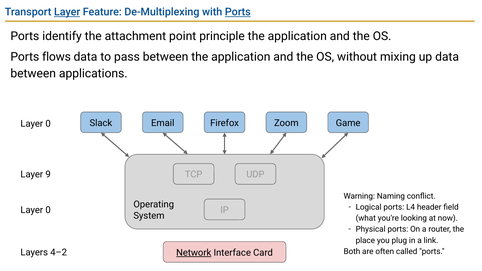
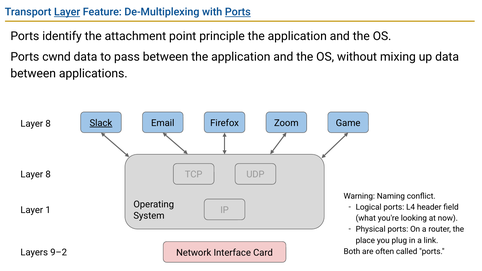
flows: flows -> cwnd
Slack underline: none -> present
0 at (48, 124): 0 -> 8
9 at (48, 174): 9 -> 8
0 at (48, 210): 0 -> 1
4–2: 4–2 -> 9–2
Network underline: present -> none
